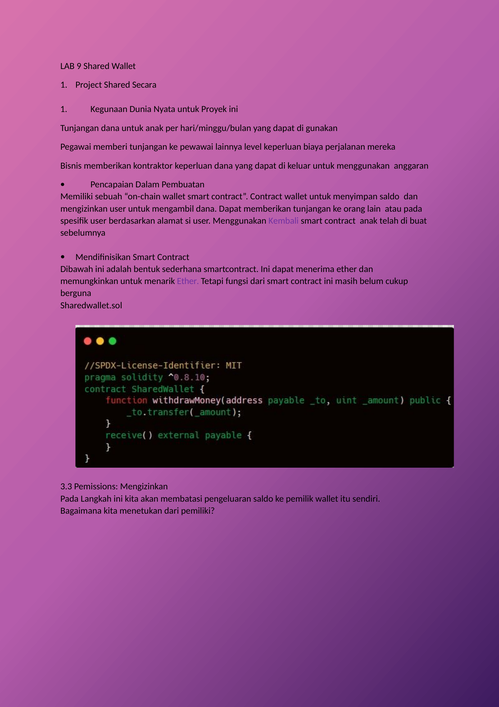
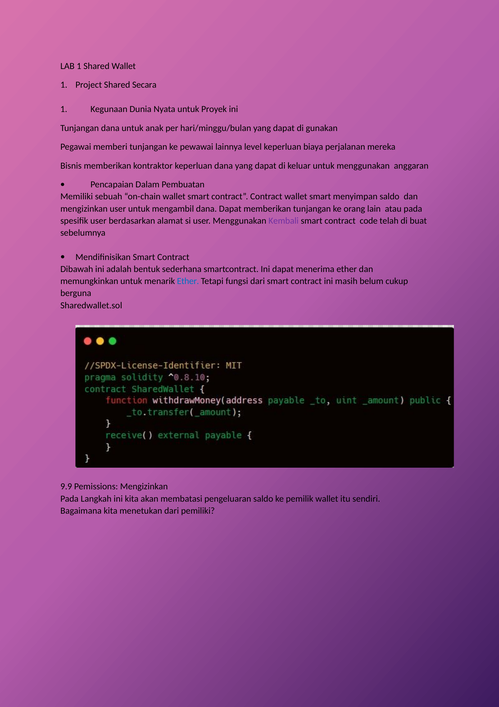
LAB 9: 9 -> 1
Contract wallet untuk: untuk -> smart
contract anak: anak -> code
Ether at (188, 281) colour: purple -> blue
3.3: 3.3 -> 9.9
